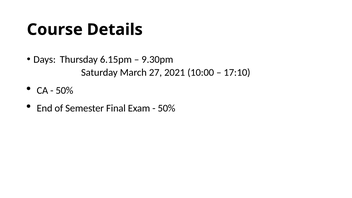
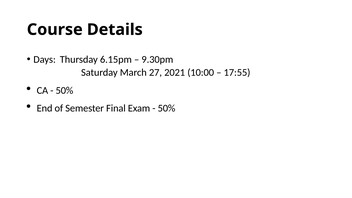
17:10: 17:10 -> 17:55
